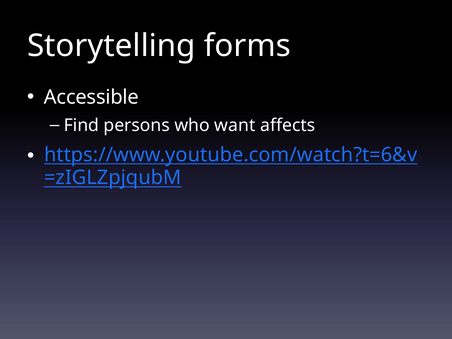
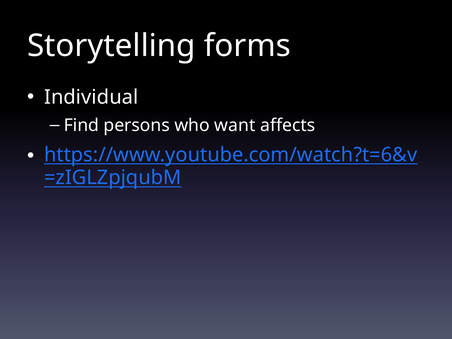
Accessible: Accessible -> Individual
